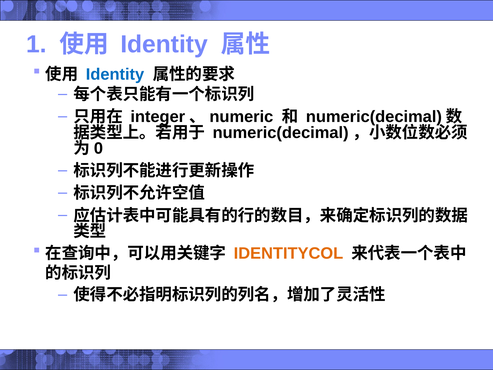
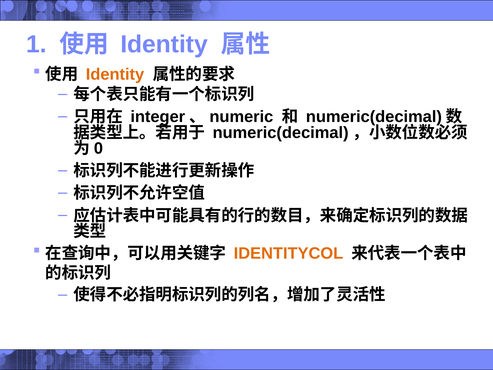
Identity at (115, 74) colour: blue -> orange
